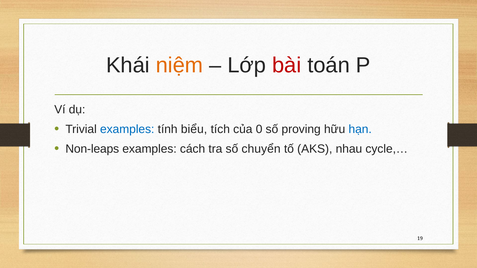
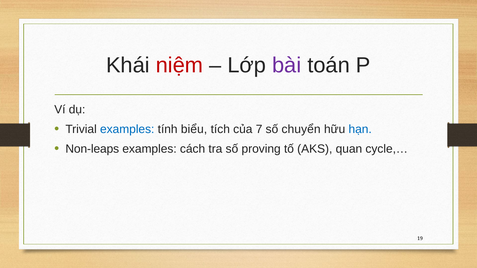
niệm colour: orange -> red
bài colour: red -> purple
0: 0 -> 7
proving: proving -> chuyển
chuyển: chuyển -> proving
nhau: nhau -> quan
